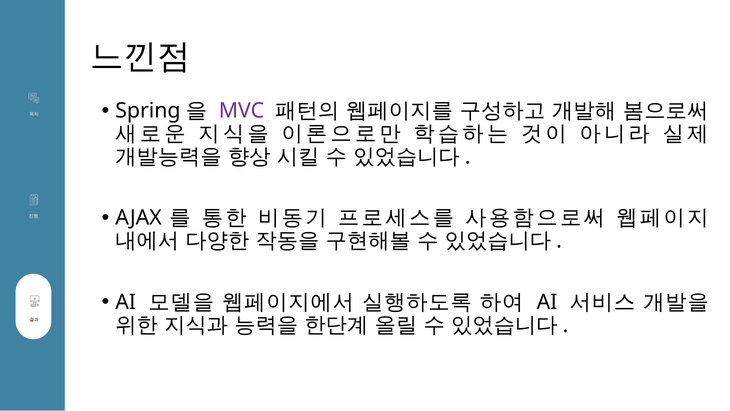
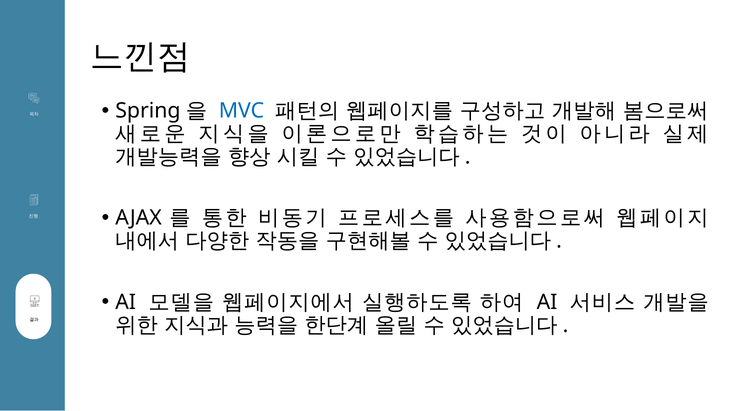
MVC colour: purple -> blue
